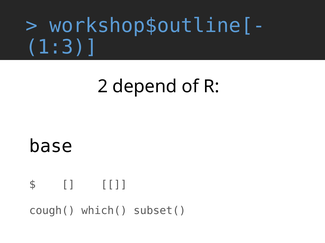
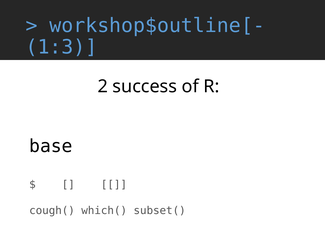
depend: depend -> success
